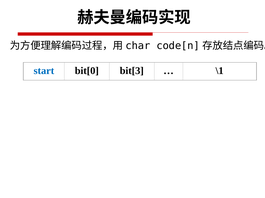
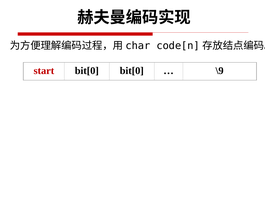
start colour: blue -> red
bit[0 bit[3: bit[3 -> bit[0
\1: \1 -> \9
